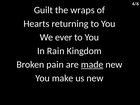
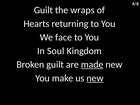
ever: ever -> face
Rain: Rain -> Soul
Broken pain: pain -> guilt
new at (95, 78) underline: none -> present
